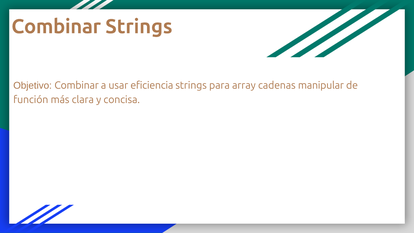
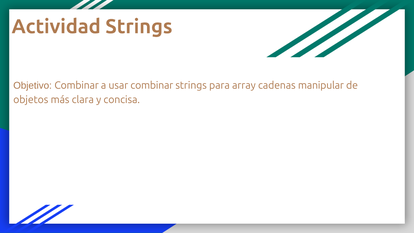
Combinar at (56, 27): Combinar -> Actividad
usar eficiencia: eficiencia -> combinar
función: función -> objetos
